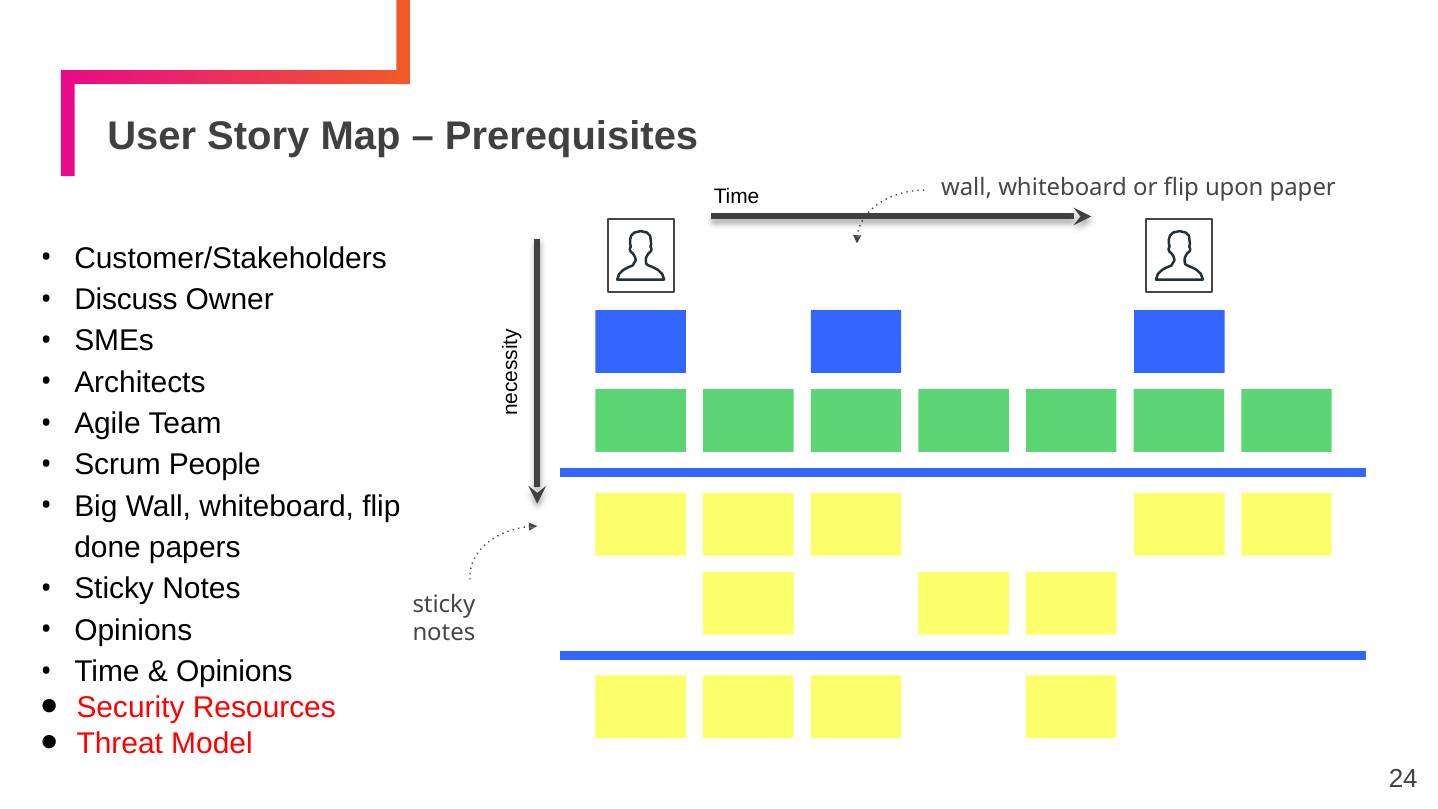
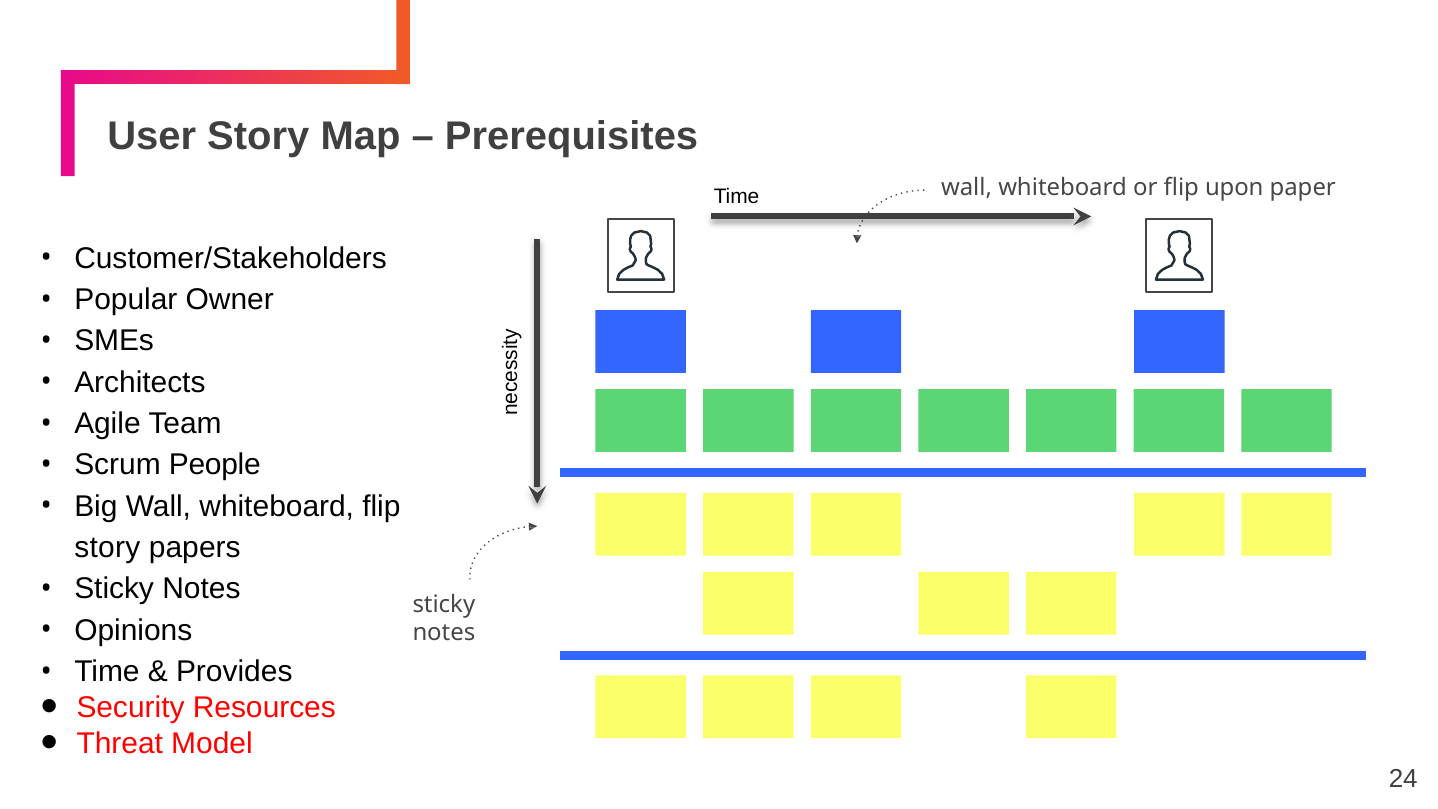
Discuss: Discuss -> Popular
done at (108, 548): done -> story
Opinions at (234, 672): Opinions -> Provides
